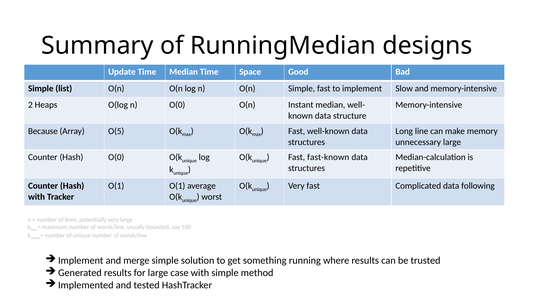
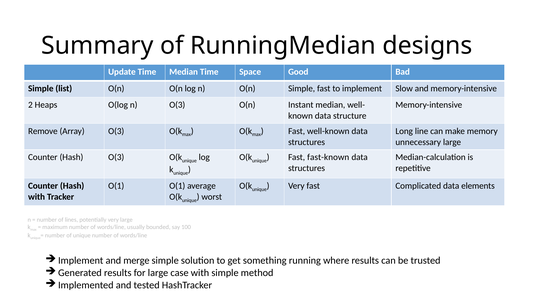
n O(0: O(0 -> O(3
Because: Because -> Remove
Array O(5: O(5 -> O(3
Hash O(0: O(0 -> O(3
following: following -> elements
